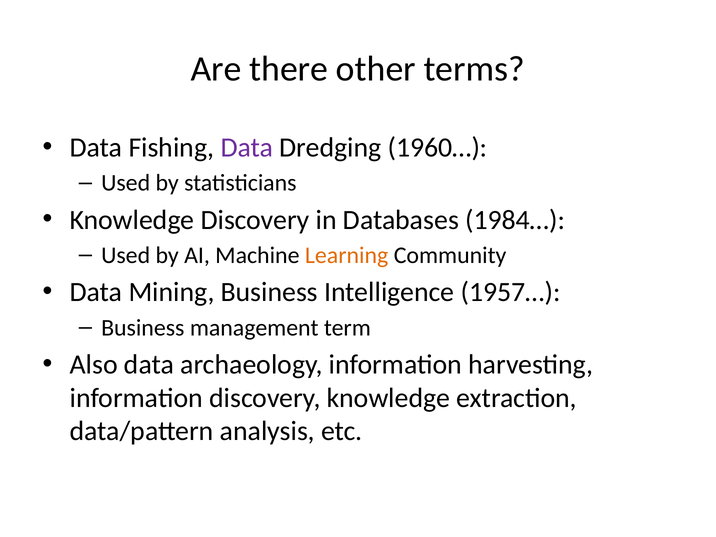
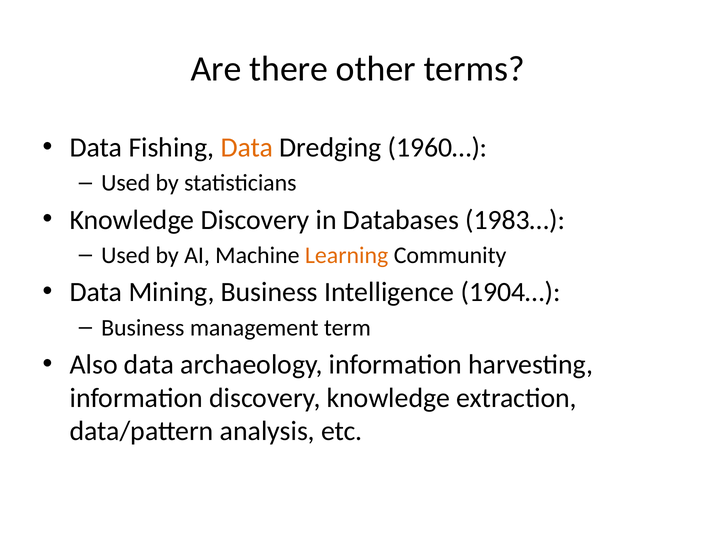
Data at (247, 147) colour: purple -> orange
1984…: 1984… -> 1983…
1957…: 1957… -> 1904…
